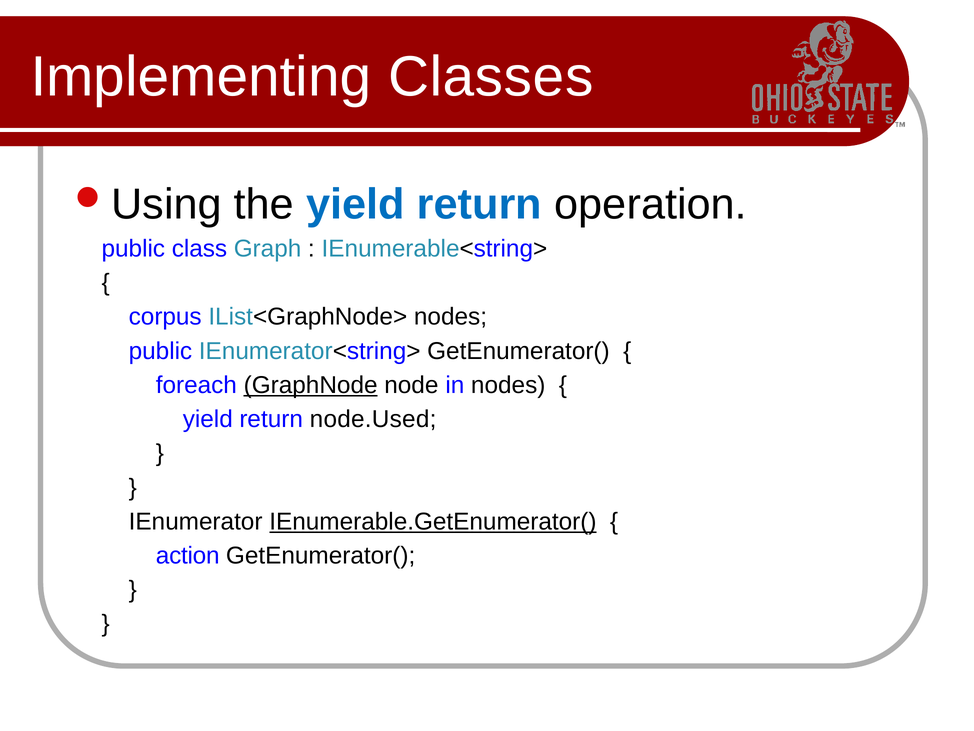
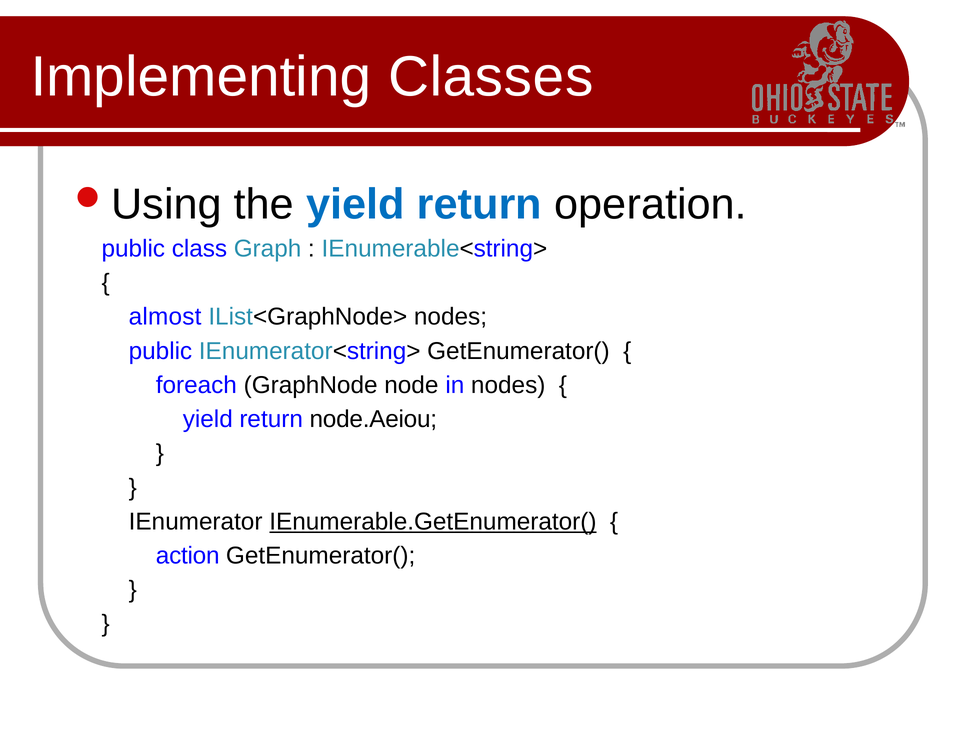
corpus: corpus -> almost
GraphNode underline: present -> none
node.Used: node.Used -> node.Aeiou
